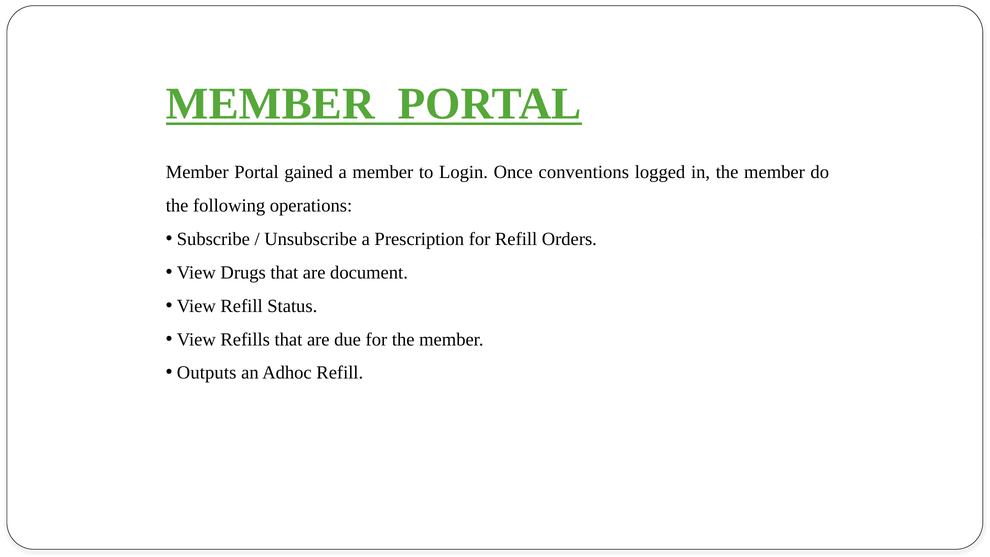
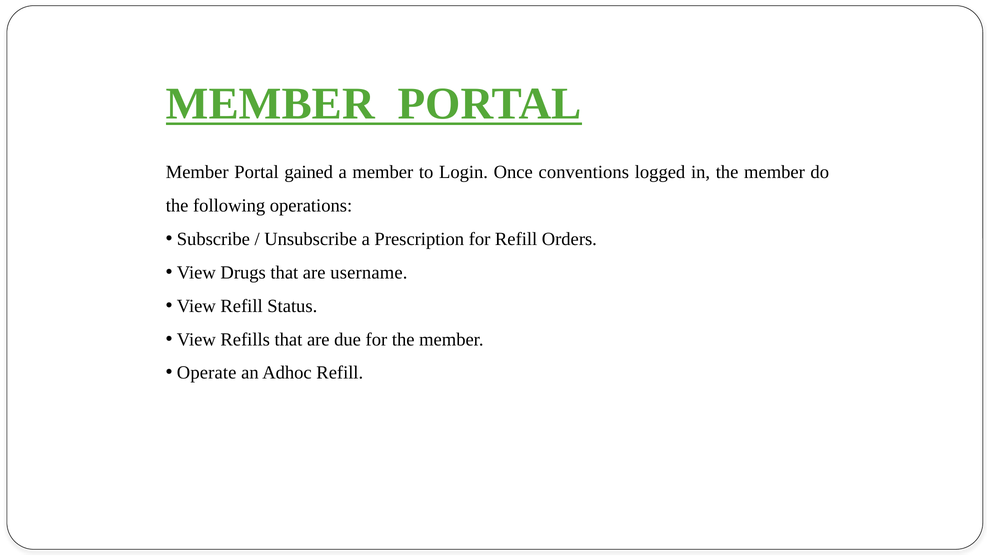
document: document -> username
Outputs: Outputs -> Operate
